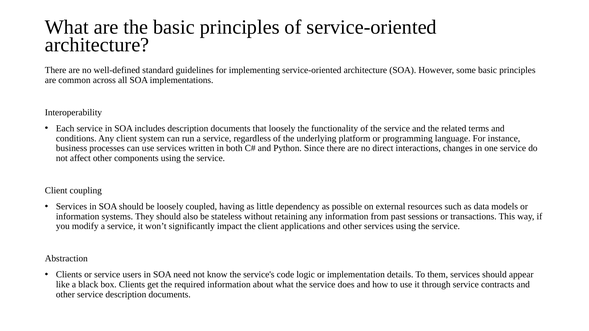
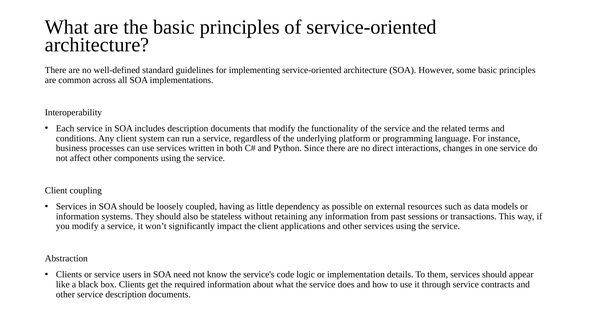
that loosely: loosely -> modify
